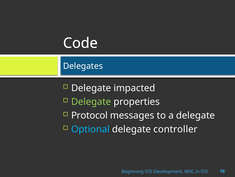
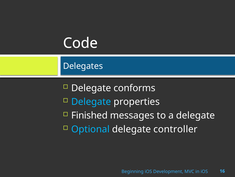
impacted: impacted -> conforms
Delegate at (91, 101) colour: light green -> light blue
Protocol: Protocol -> Finished
